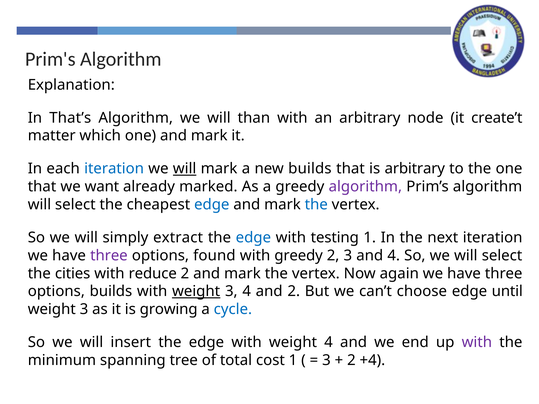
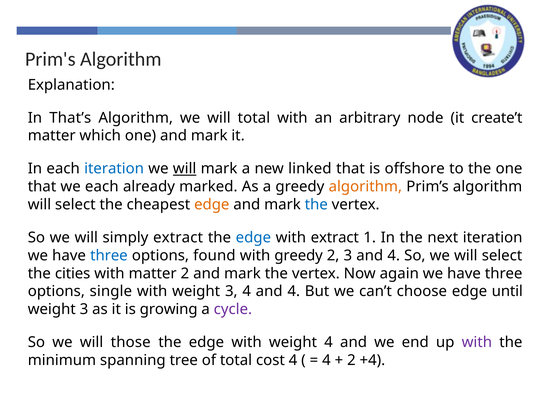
will than: than -> total
new builds: builds -> linked
is arbitrary: arbitrary -> offshore
we want: want -> each
algorithm at (365, 187) colour: purple -> orange
edge at (212, 205) colour: blue -> orange
with testing: testing -> extract
three at (109, 256) colour: purple -> blue
with reduce: reduce -> matter
options builds: builds -> single
weight at (196, 292) underline: present -> none
4 and 2: 2 -> 4
cycle colour: blue -> purple
insert: insert -> those
cost 1: 1 -> 4
3 at (326, 360): 3 -> 4
